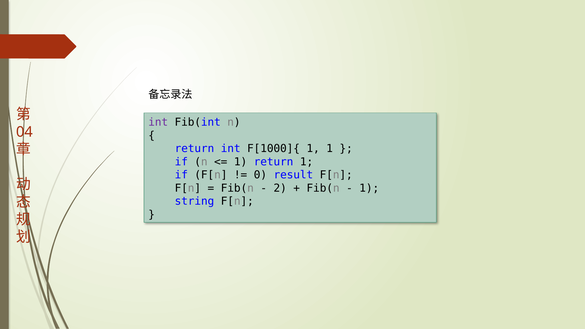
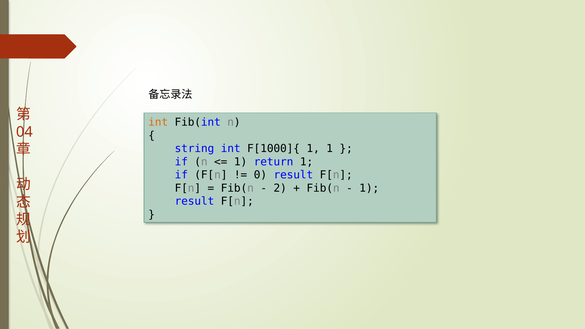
int at (158, 122) colour: purple -> orange
return at (194, 149): return -> string
string at (194, 201): string -> result
